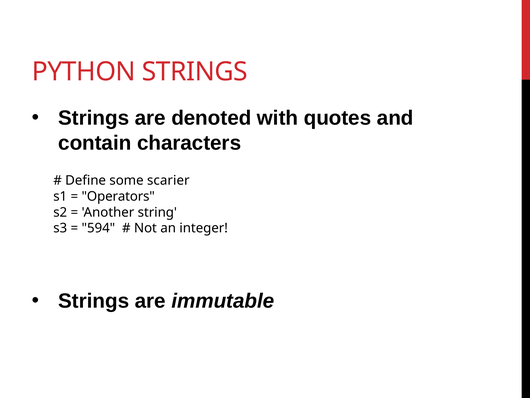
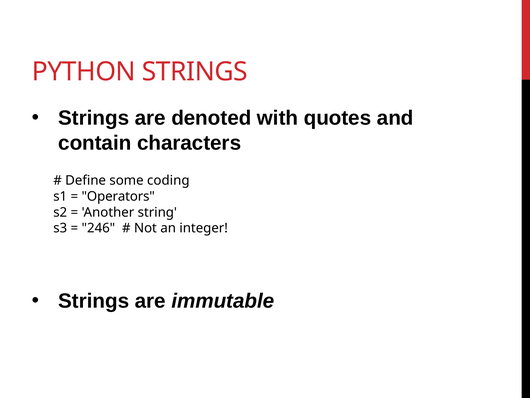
scarier: scarier -> coding
594: 594 -> 246
